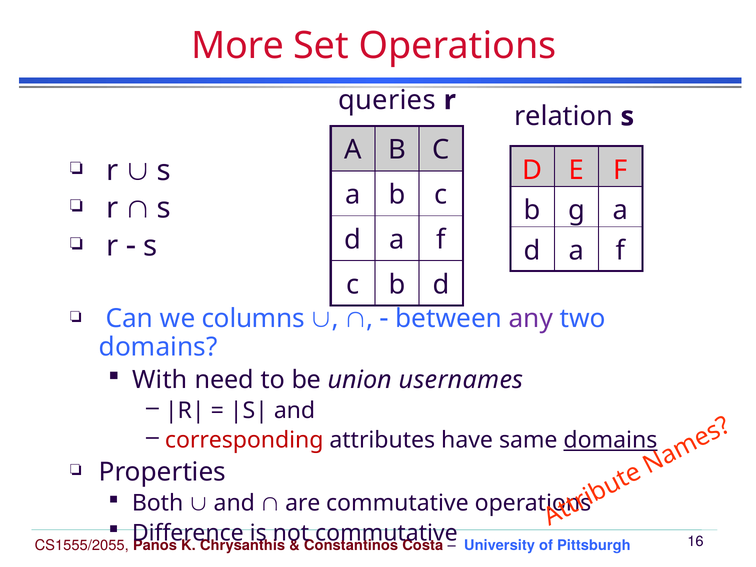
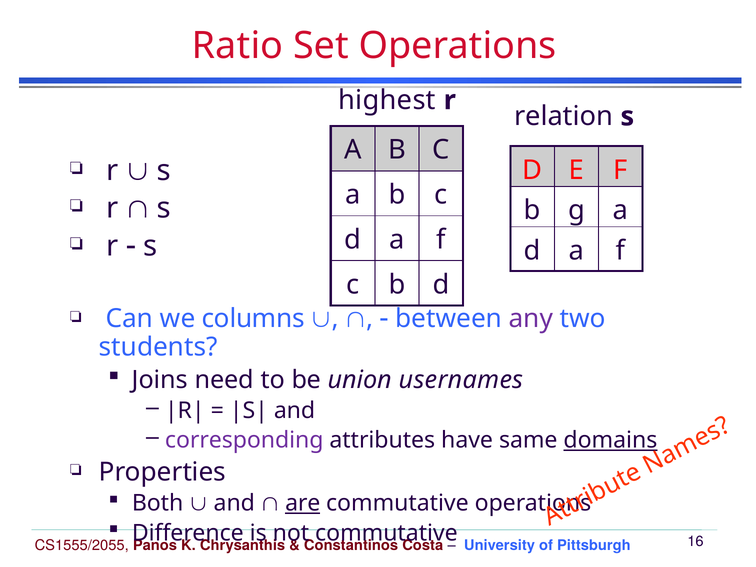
More: More -> Ratio
queries: queries -> highest
domains at (158, 347): domains -> students
With: With -> Joins
corresponding colour: red -> purple
are underline: none -> present
